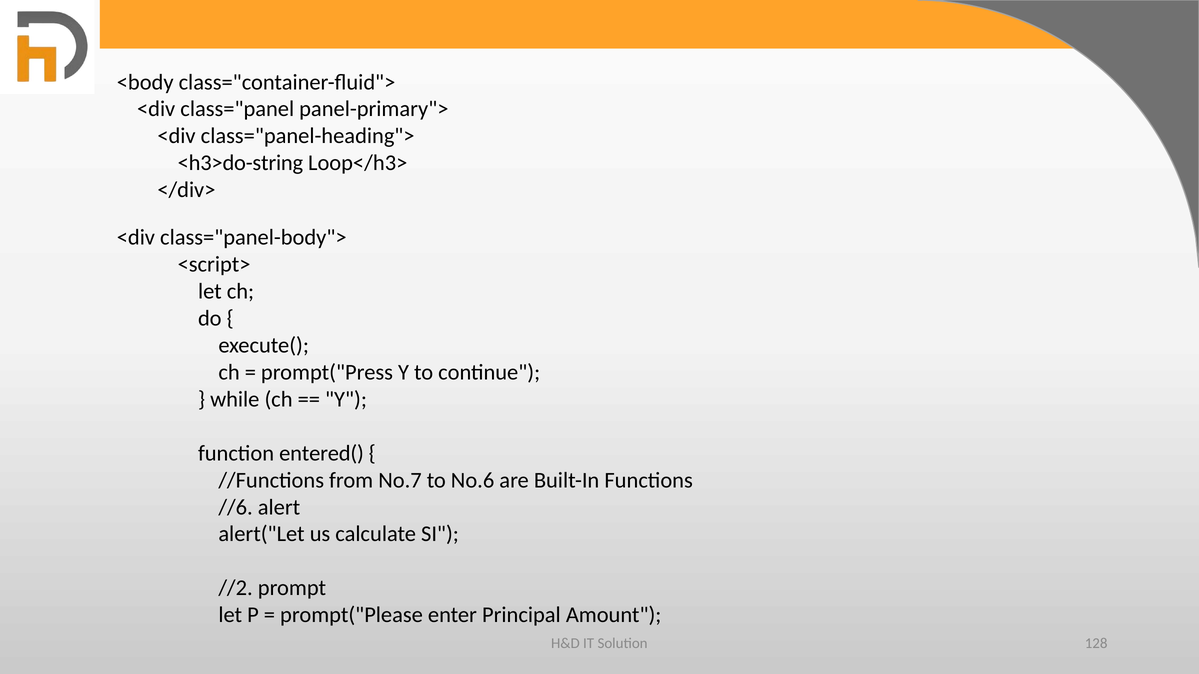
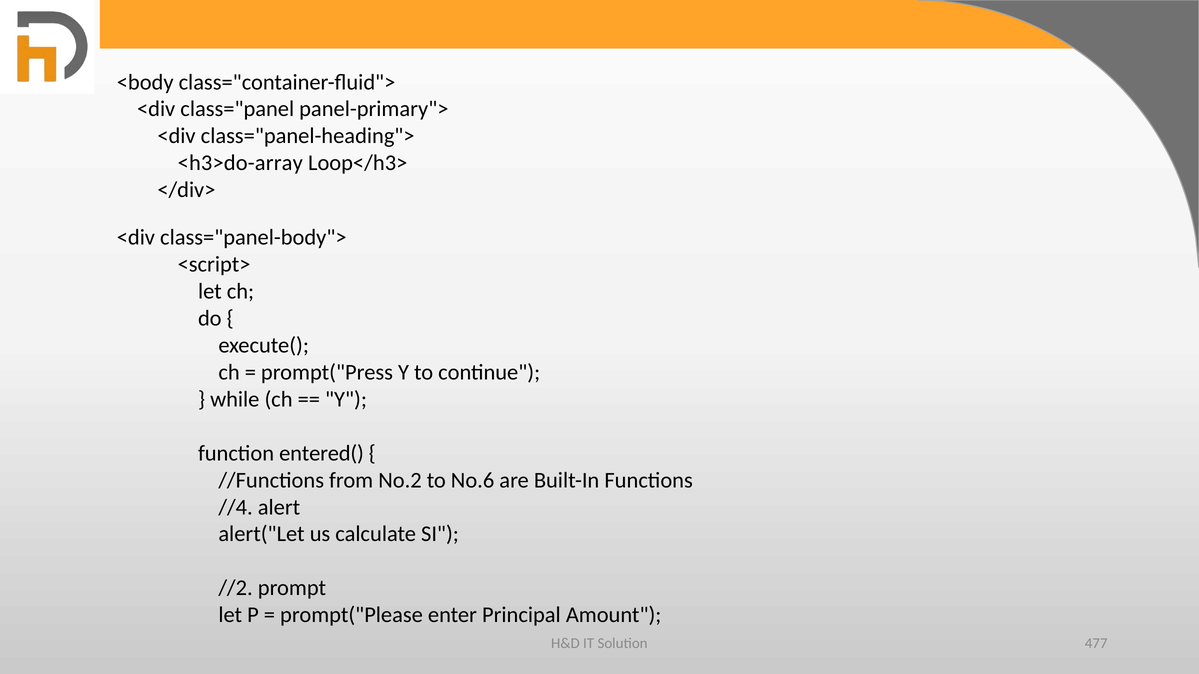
<h3>do-string: <h3>do-string -> <h3>do-array
No.7: No.7 -> No.2
//6: //6 -> //4
128: 128 -> 477
